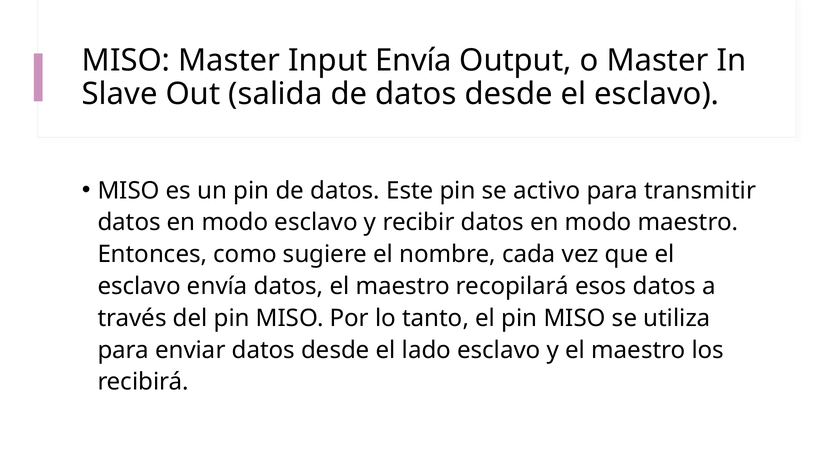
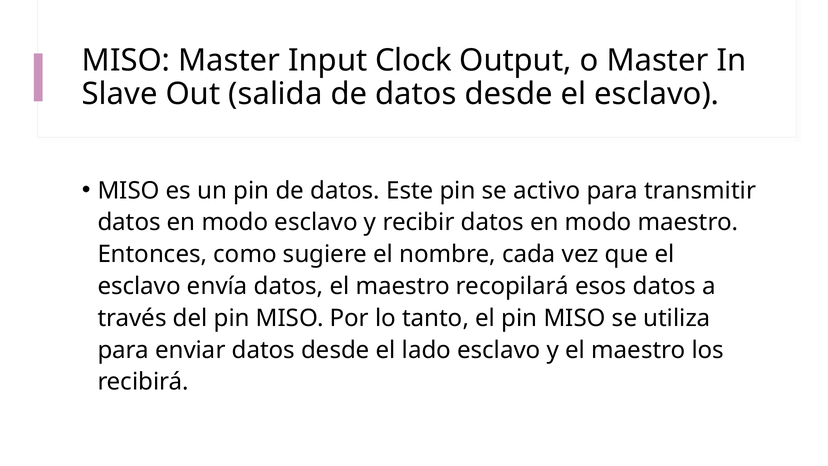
Input Envía: Envía -> Clock
